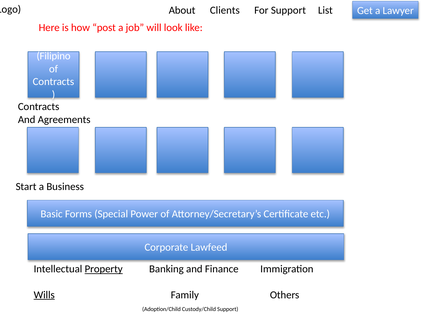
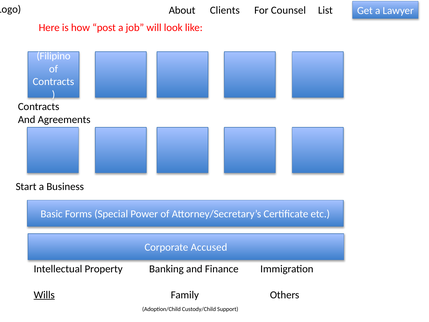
For Support: Support -> Counsel
Lawfeed: Lawfeed -> Accused
Property underline: present -> none
